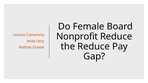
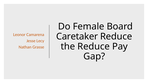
Nonprofit: Nonprofit -> Caretaker
